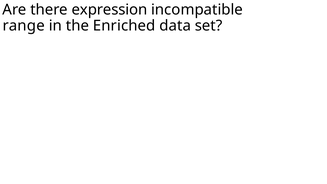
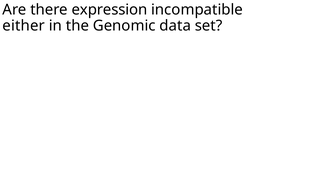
range: range -> either
Enriched: Enriched -> Genomic
